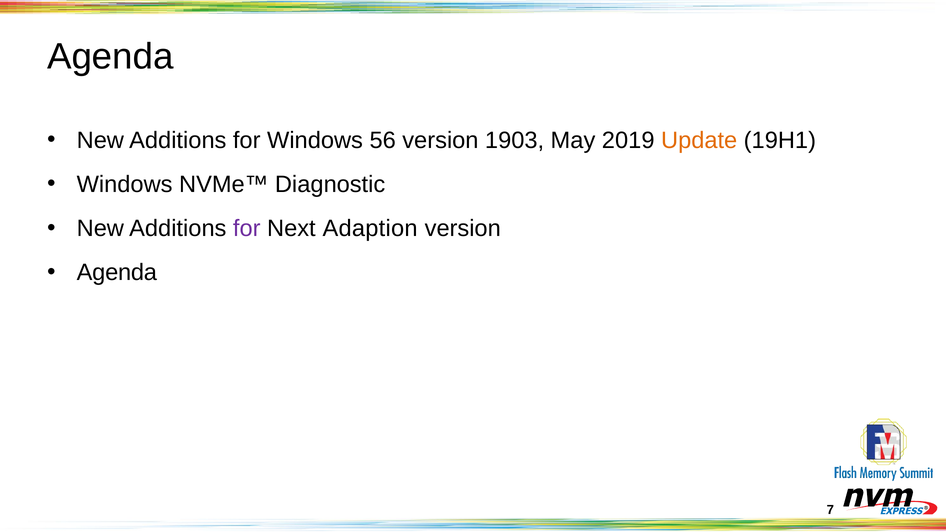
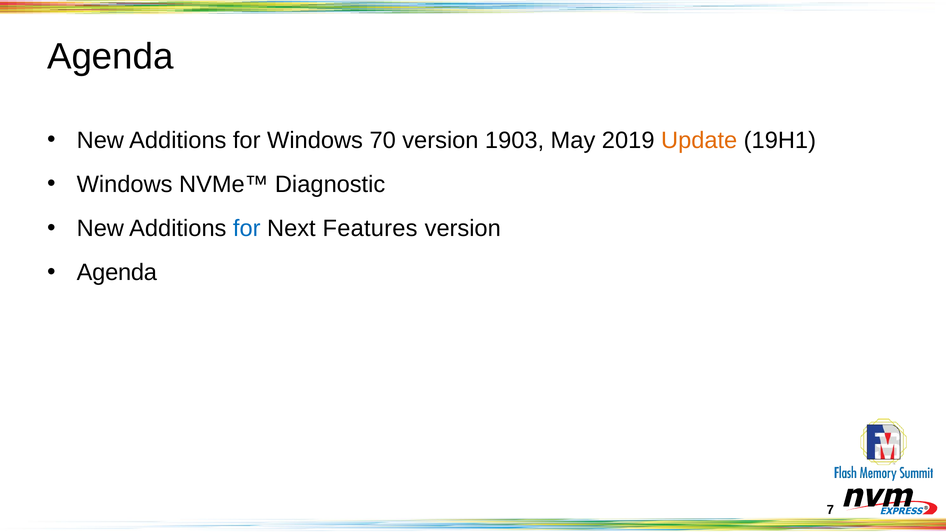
56: 56 -> 70
for at (247, 229) colour: purple -> blue
Adaption: Adaption -> Features
